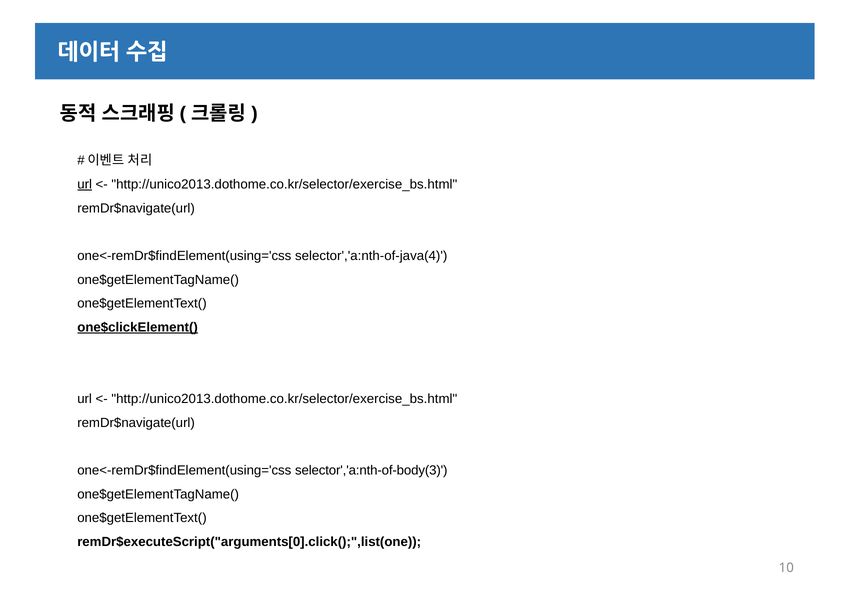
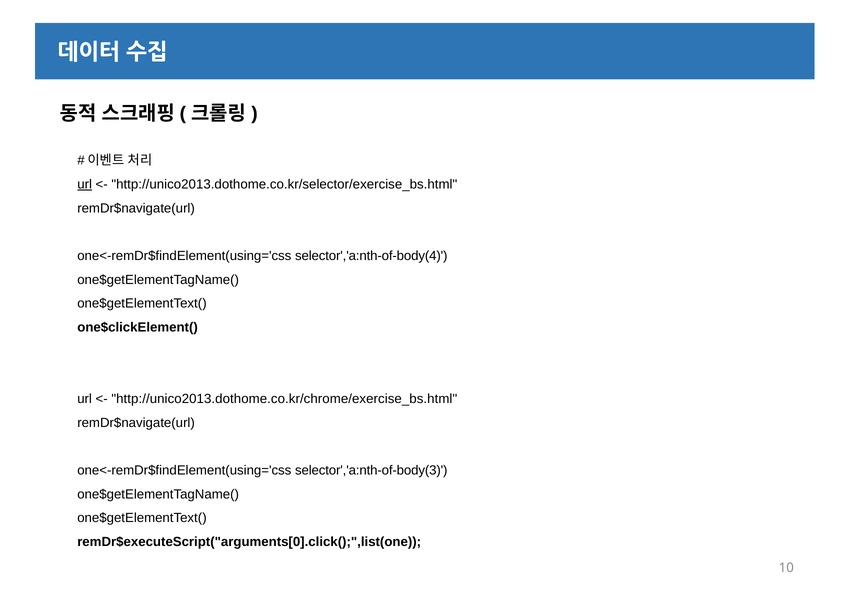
selector','a:nth-of-java(4: selector','a:nth-of-java(4 -> selector','a:nth-of-body(4
one$clickElement( underline: present -> none
http://unico2013.dothome.co.kr/selector/exercise_bs.html at (284, 399): http://unico2013.dothome.co.kr/selector/exercise_bs.html -> http://unico2013.dothome.co.kr/chrome/exercise_bs.html
